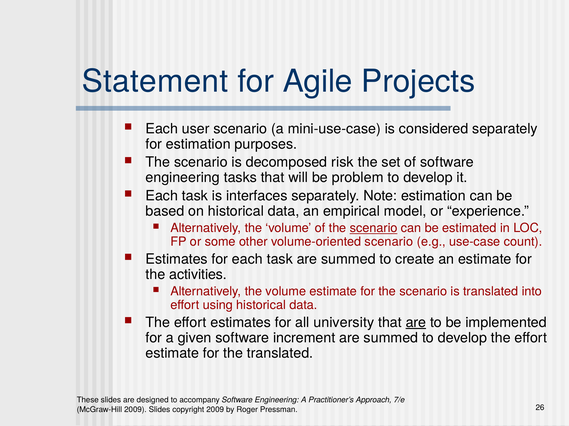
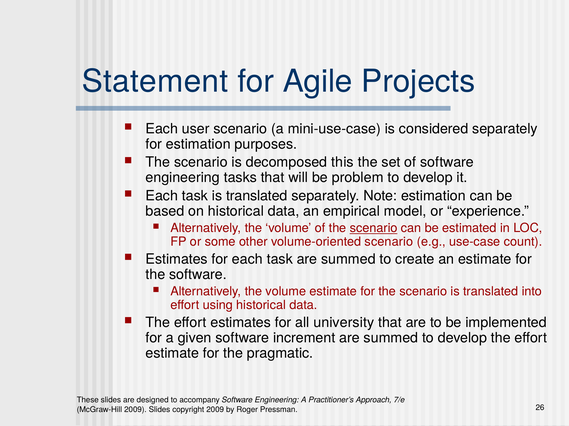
risk: risk -> this
task is interfaces: interfaces -> translated
the activities: activities -> software
are at (416, 323) underline: present -> none
the translated: translated -> pragmatic
